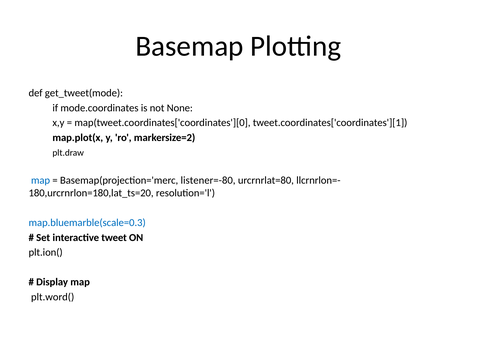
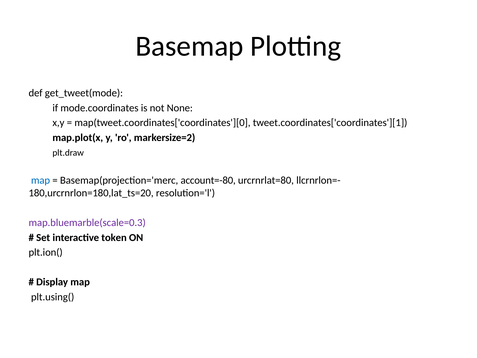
listener=-80: listener=-80 -> account=-80
map.bluemarble(scale=0.3 colour: blue -> purple
tweet: tweet -> token
plt.word(: plt.word( -> plt.using(
